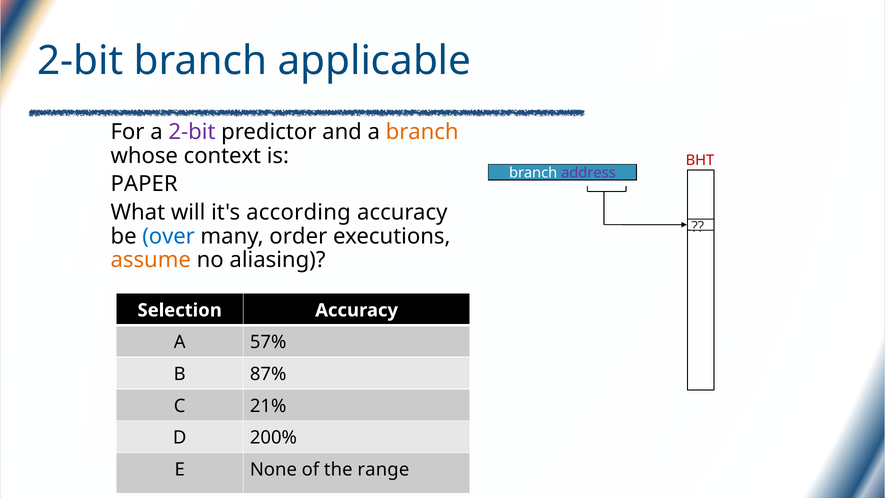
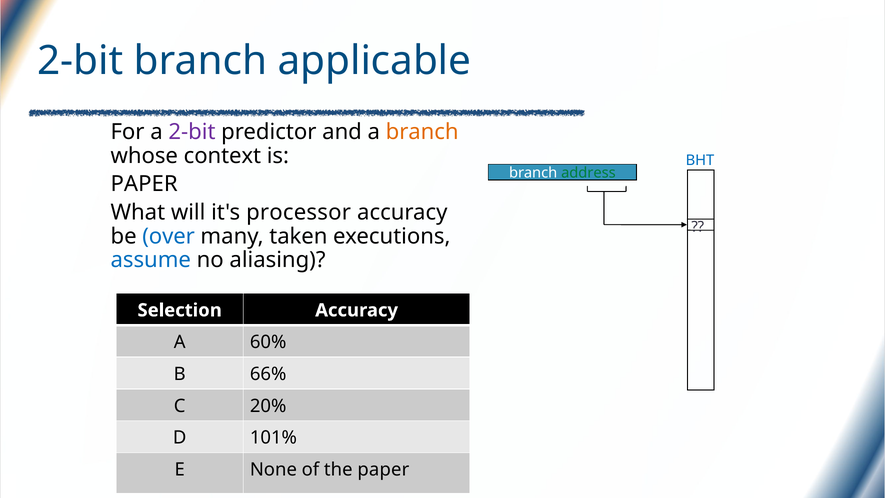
BHT colour: red -> blue
address colour: purple -> green
according: according -> processor
order: order -> taken
assume colour: orange -> blue
57%: 57% -> 60%
87%: 87% -> 66%
21%: 21% -> 20%
200%: 200% -> 101%
the range: range -> paper
